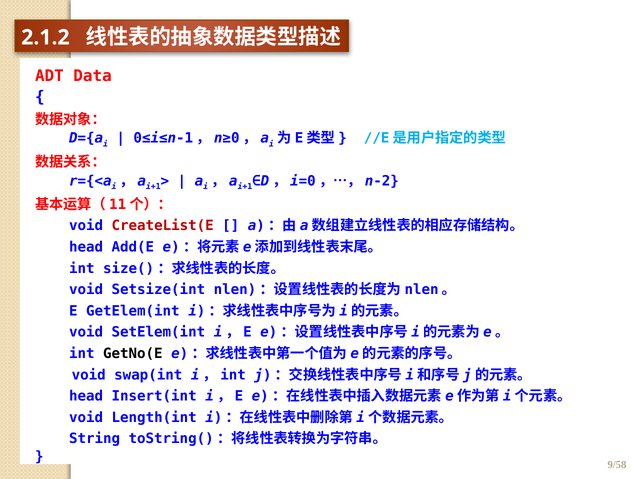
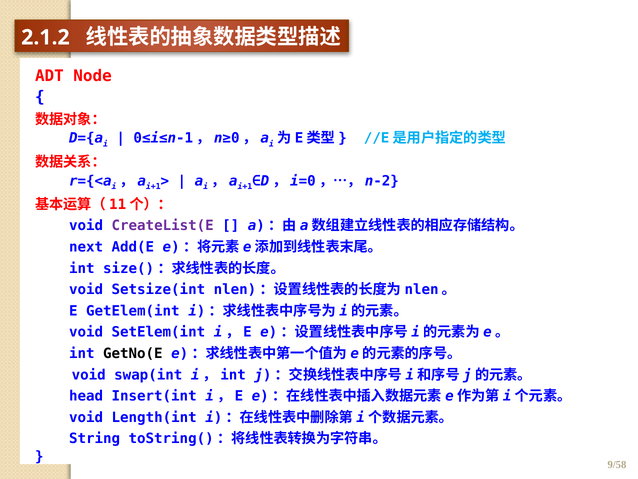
Data: Data -> Node
CreateList(E colour: red -> purple
head at (86, 247): head -> next
